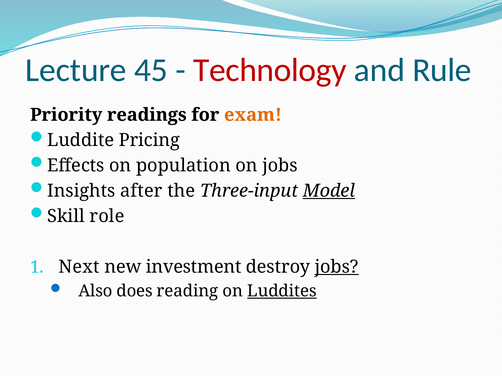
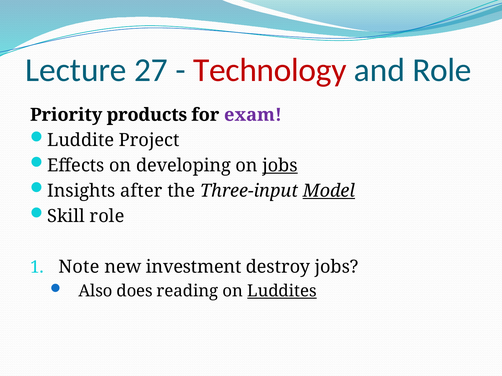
45: 45 -> 27
and Rule: Rule -> Role
readings: readings -> products
exam colour: orange -> purple
Pricing: Pricing -> Project
population: population -> developing
jobs at (280, 166) underline: none -> present
Next: Next -> Note
jobs at (337, 267) underline: present -> none
